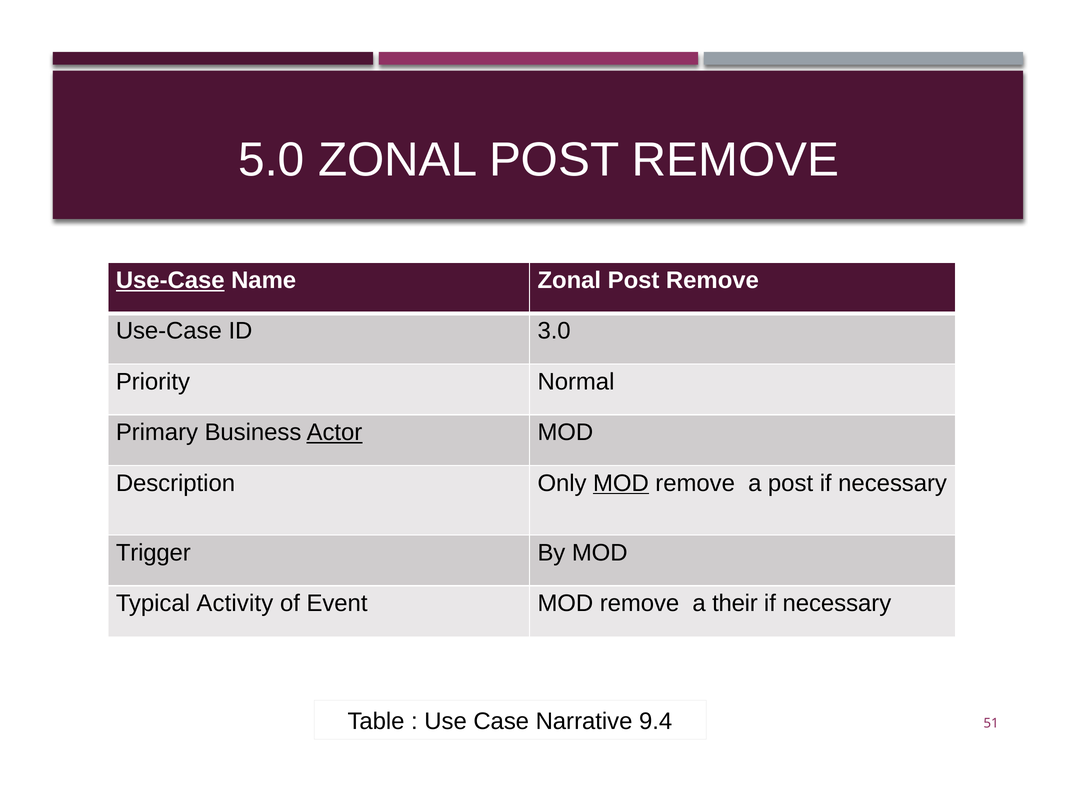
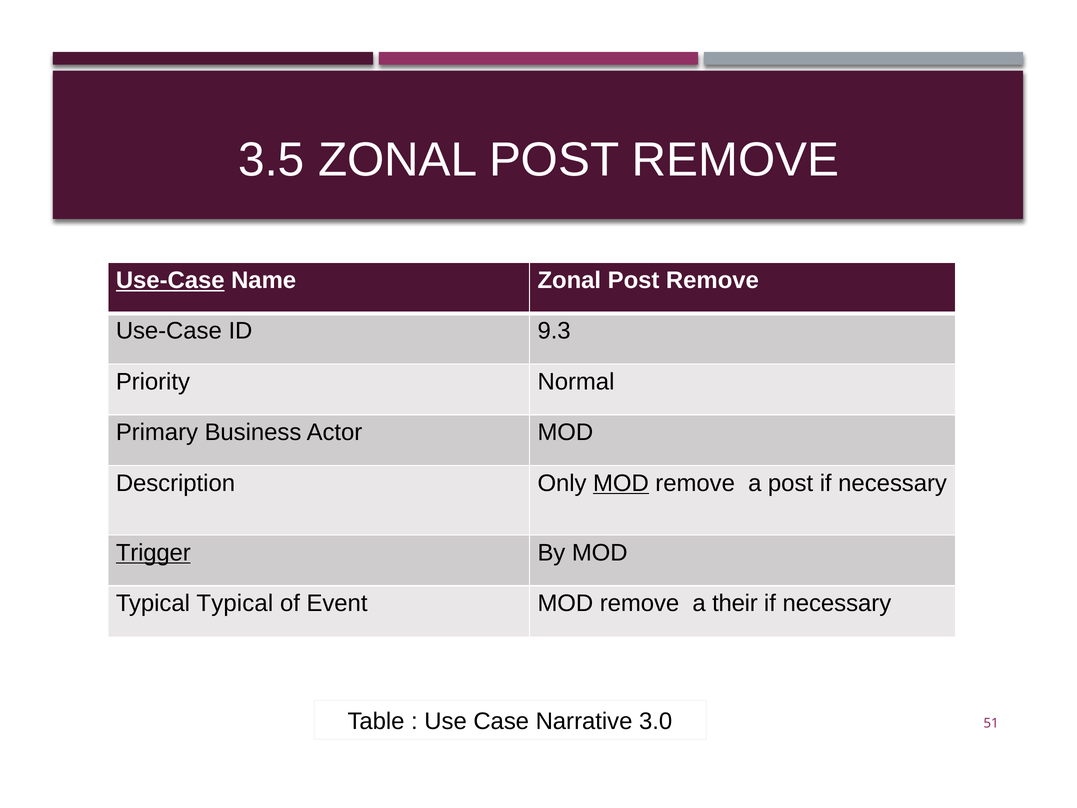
5.0: 5.0 -> 3.5
3.0: 3.0 -> 9.3
Actor underline: present -> none
Trigger underline: none -> present
Typical Activity: Activity -> Typical
9.4: 9.4 -> 3.0
